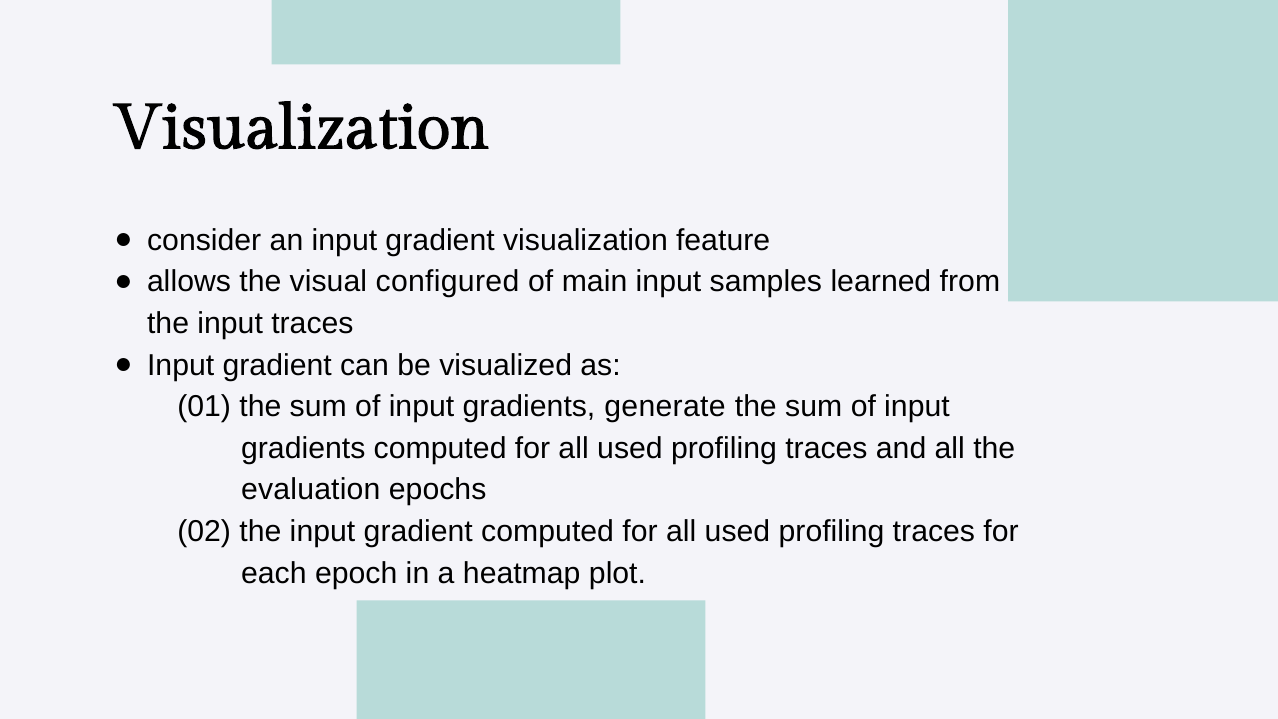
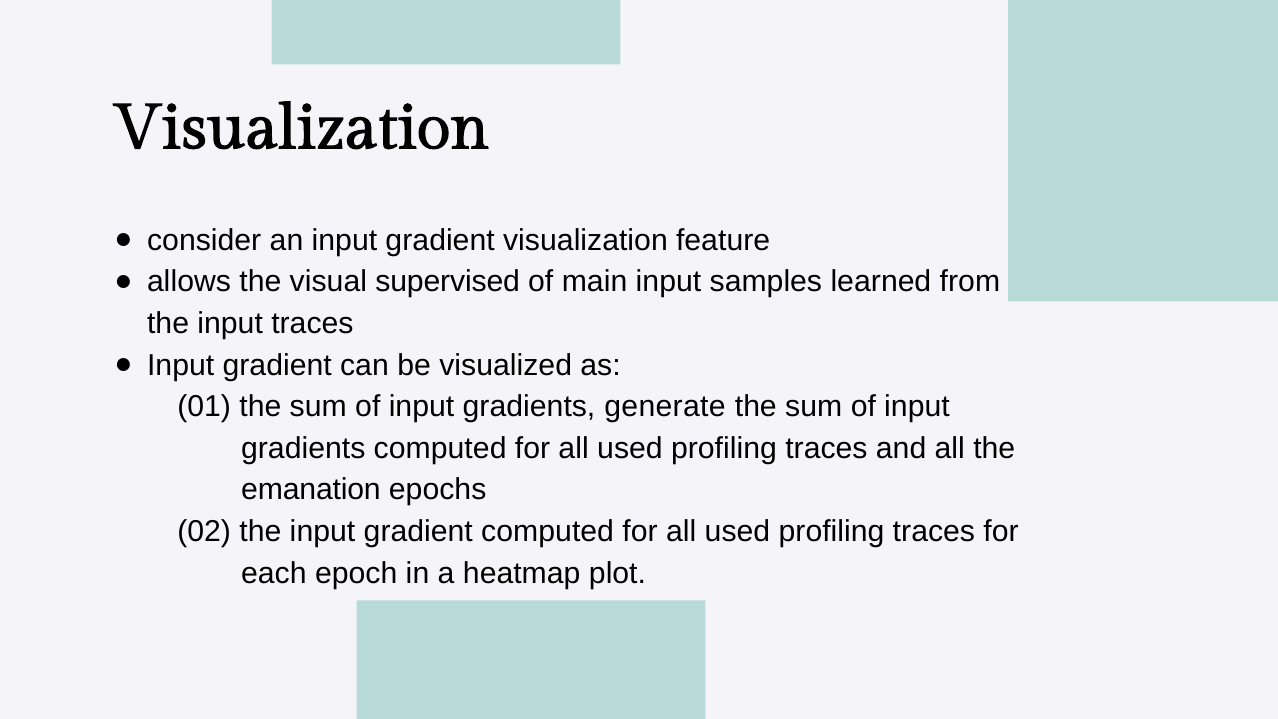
configured: configured -> supervised
evaluation: evaluation -> emanation
